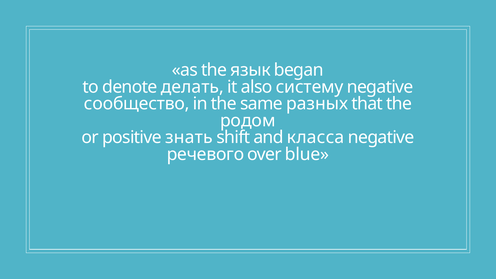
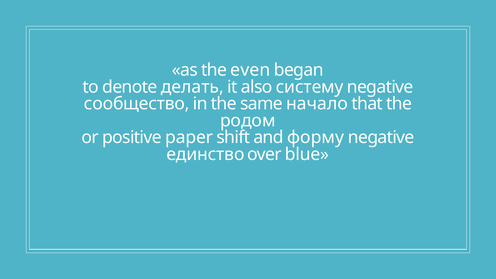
язык: язык -> even
разных: разных -> начало
знать: знать -> paper
класса: класса -> форму
речевого: речевого -> единство
